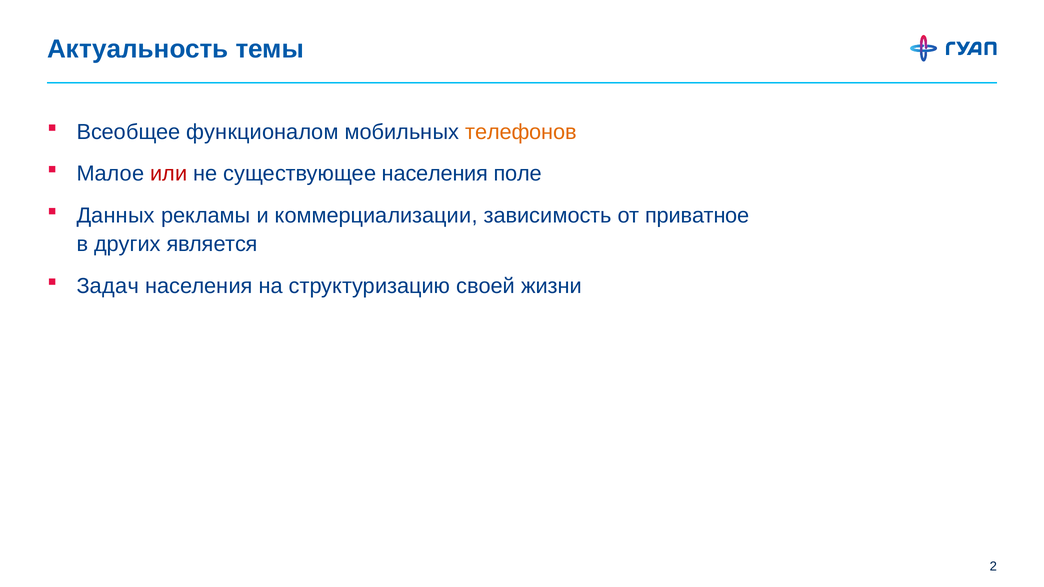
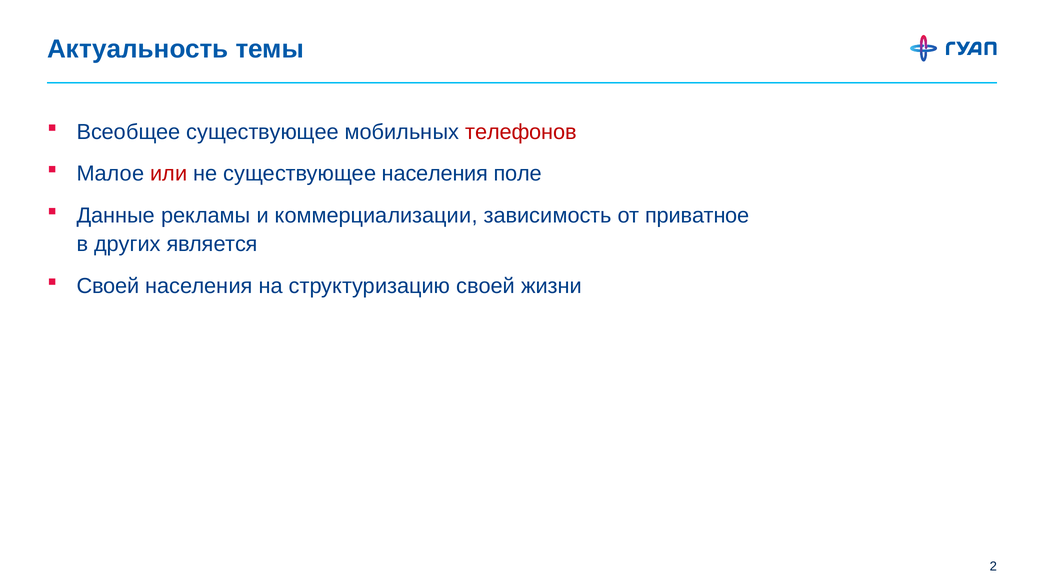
Всеобщее функционалом: функционалом -> существующее
телефонов colour: orange -> red
Данных: Данных -> Данные
Задач at (108, 286): Задач -> Своей
